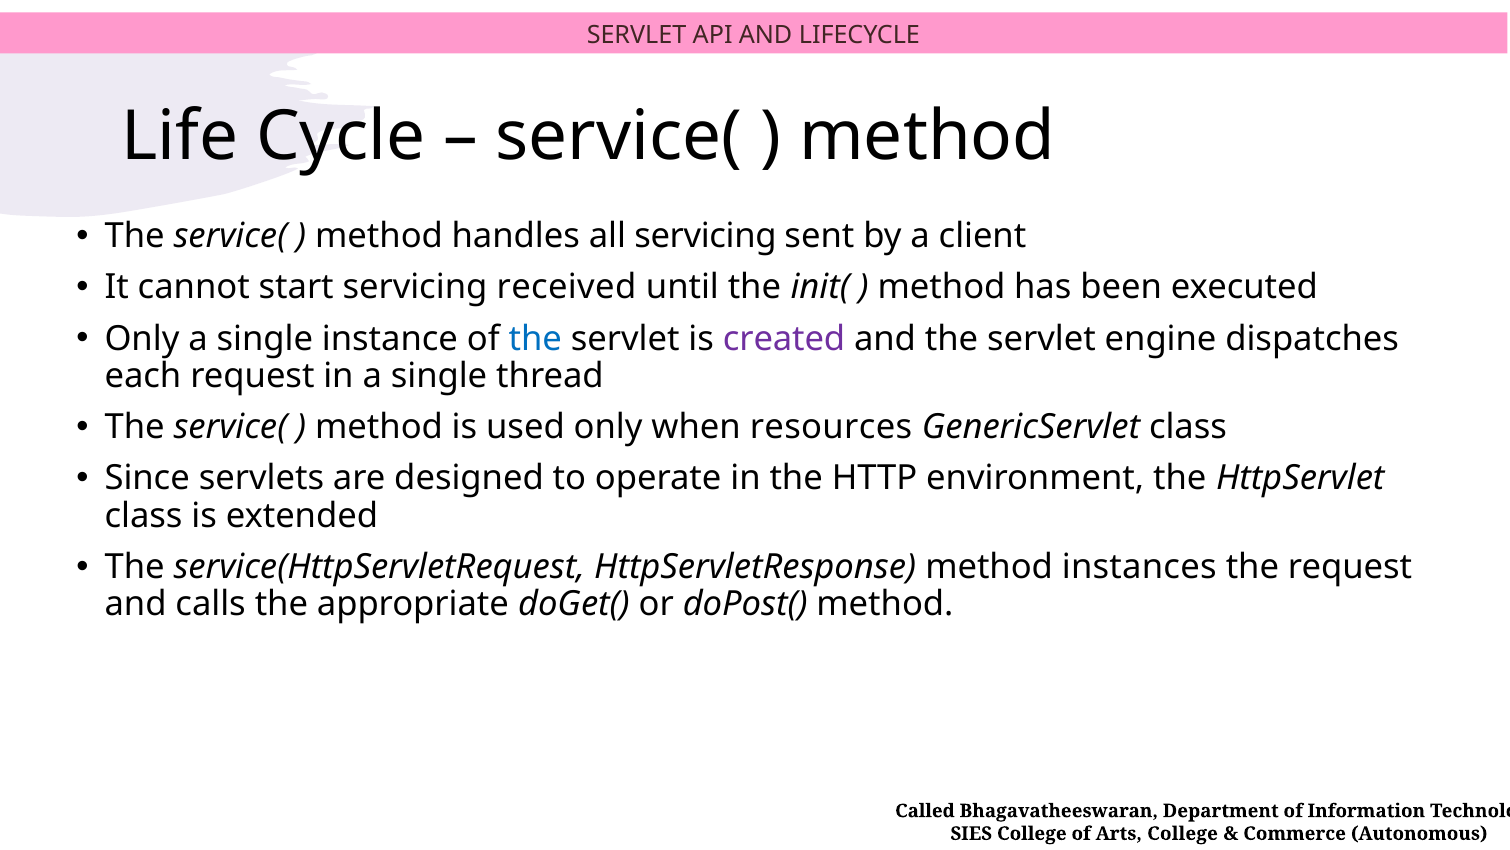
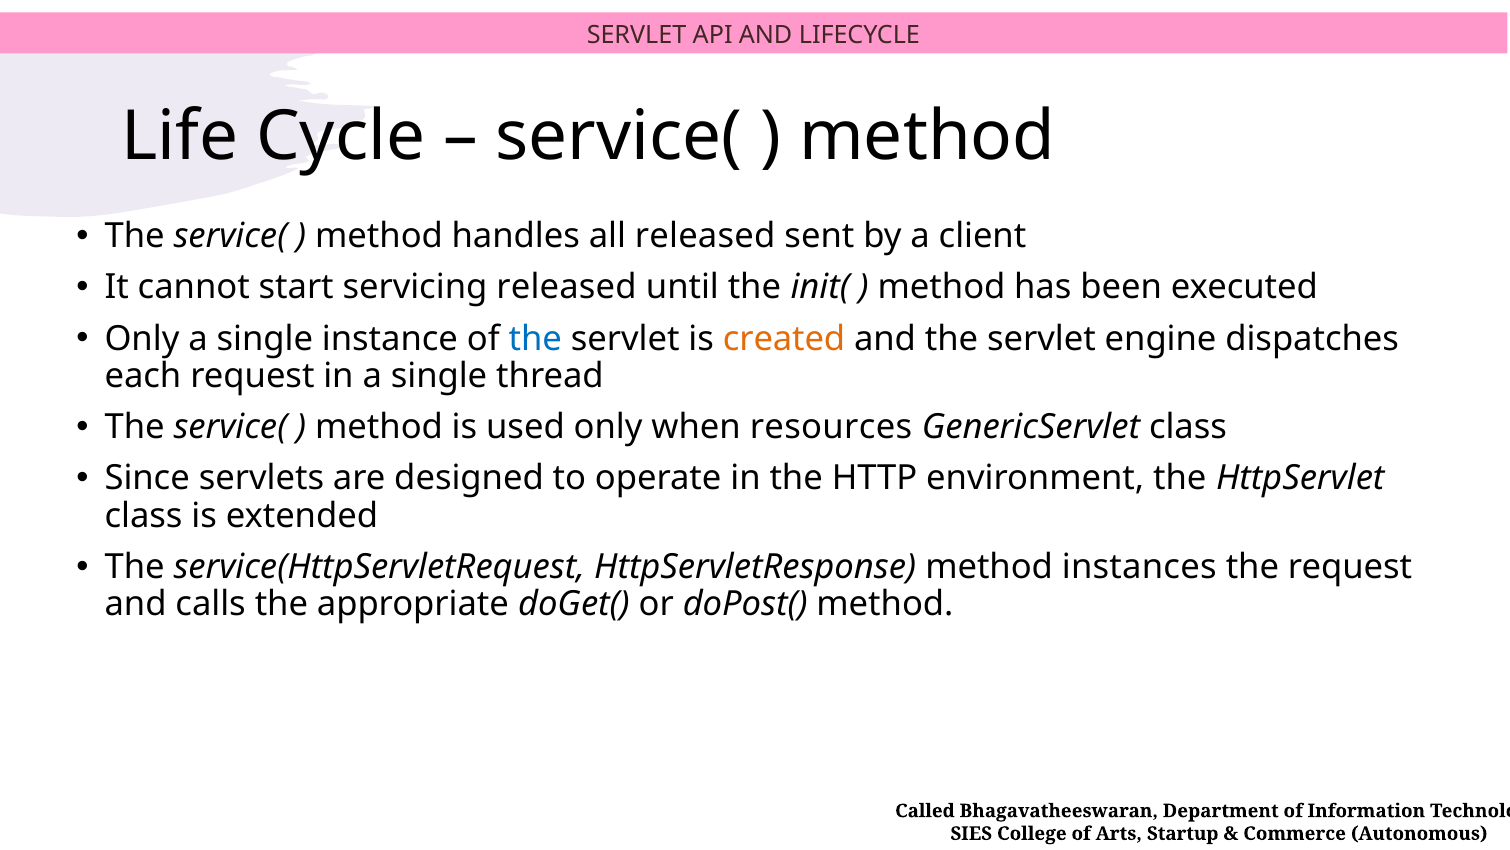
all servicing: servicing -> released
servicing received: received -> released
created colour: purple -> orange
Arts College: College -> Startup
